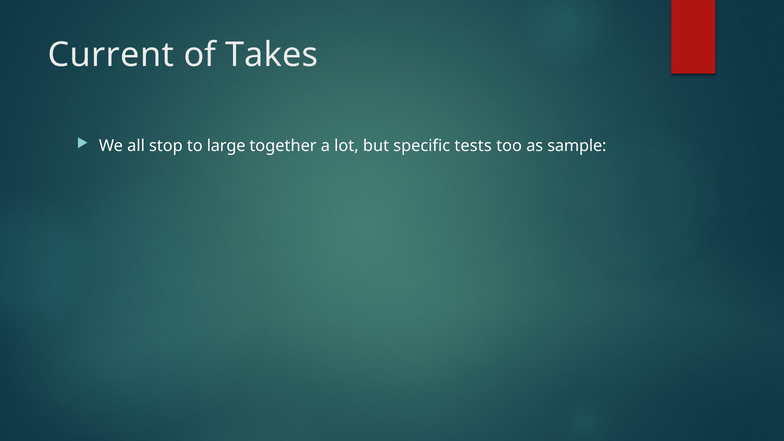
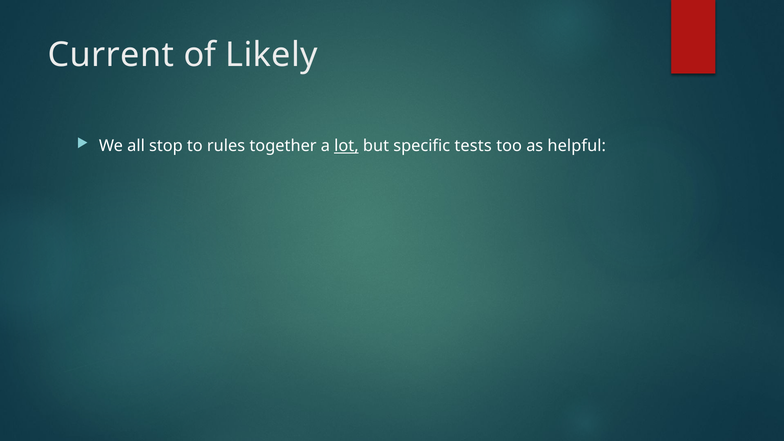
Takes: Takes -> Likely
large: large -> rules
lot underline: none -> present
sample: sample -> helpful
